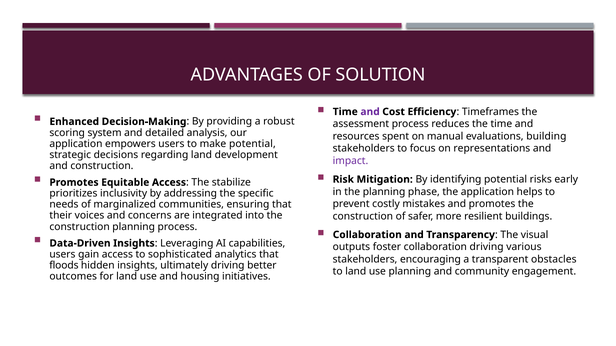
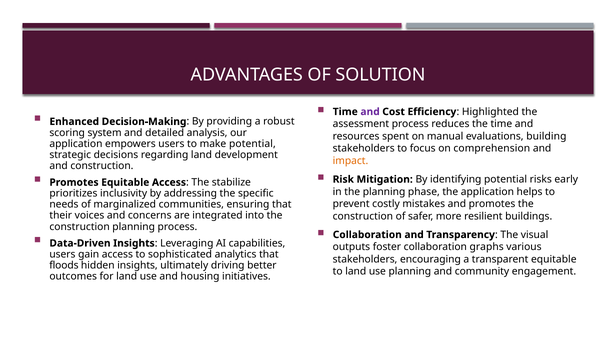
Timeframes: Timeframes -> Highlighted
representations: representations -> comprehension
impact colour: purple -> orange
collaboration driving: driving -> graphs
transparent obstacles: obstacles -> equitable
